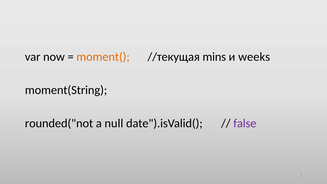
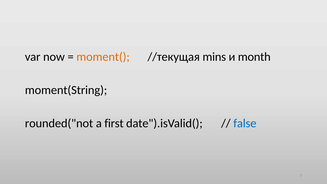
weeks: weeks -> month
null: null -> first
false colour: purple -> blue
